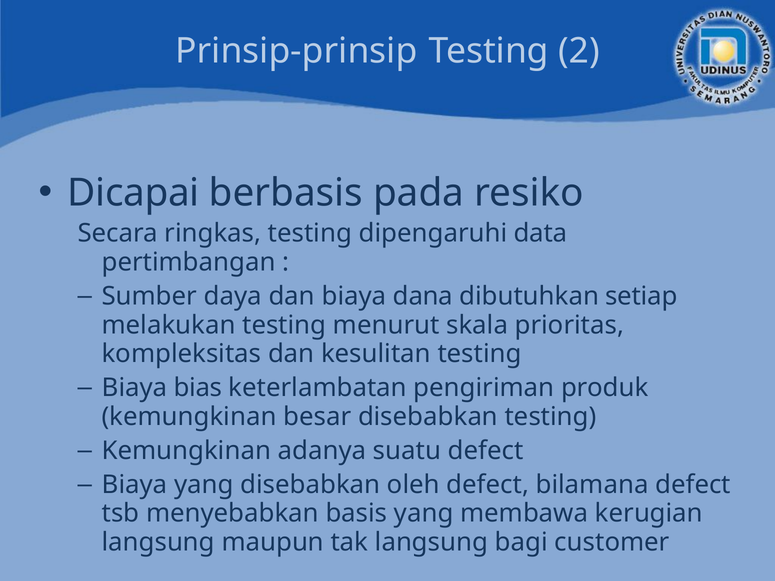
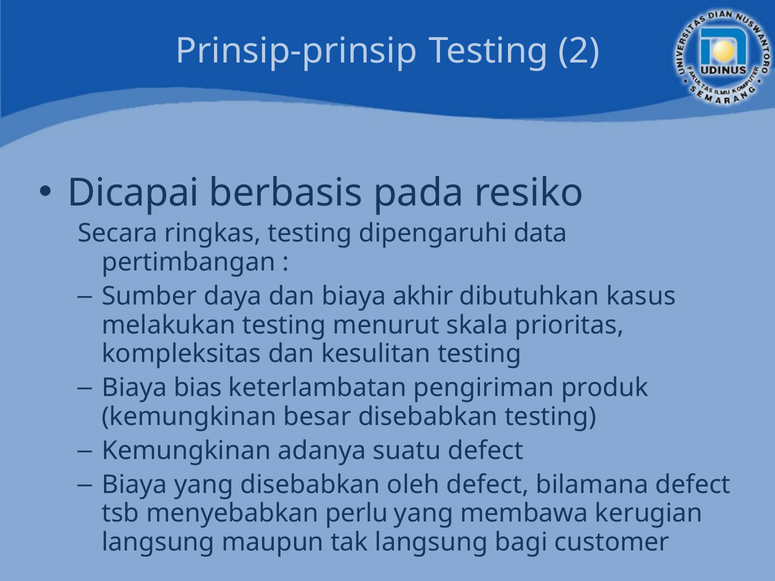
dana: dana -> akhir
setiap: setiap -> kasus
basis: basis -> perlu
